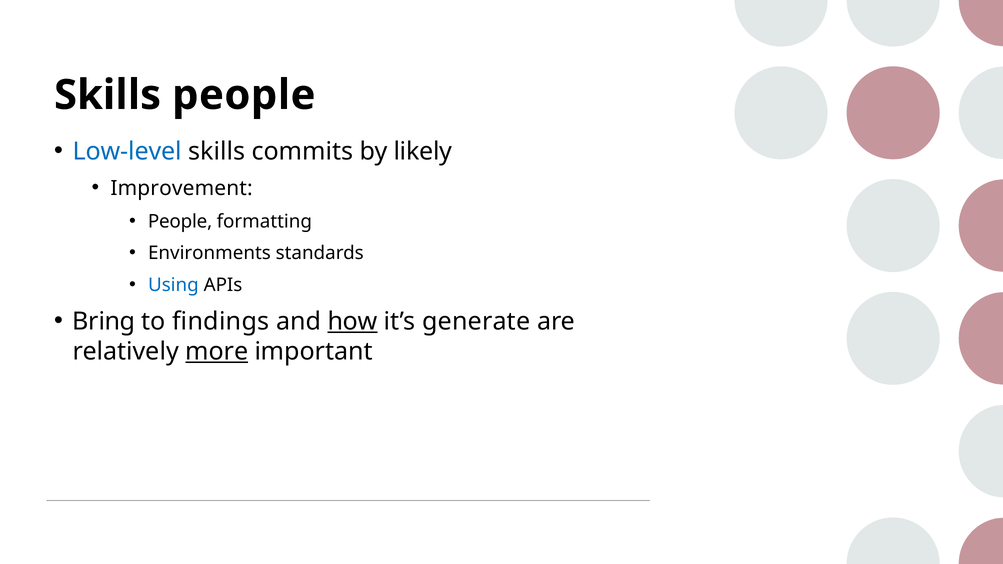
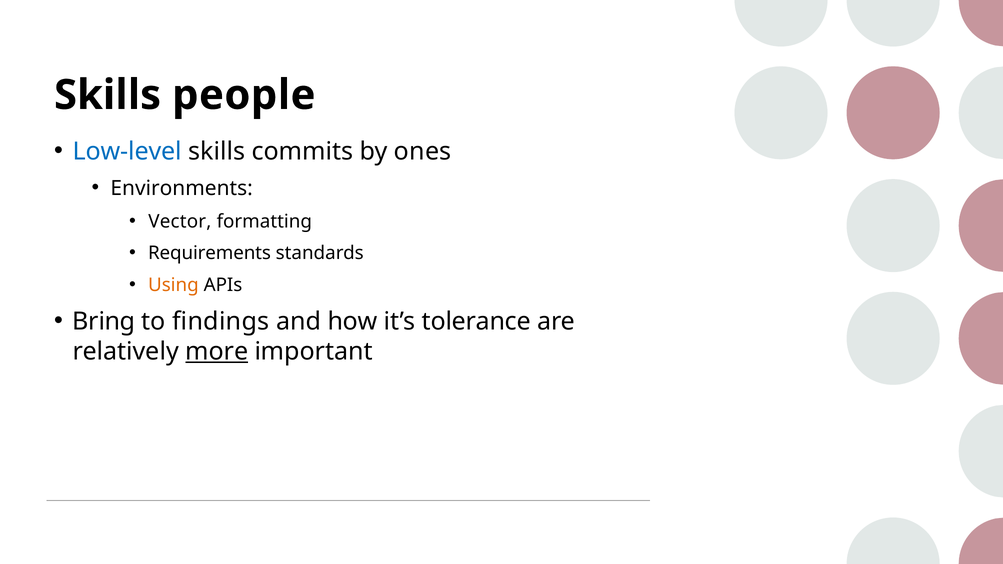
likely: likely -> ones
Improvement: Improvement -> Environments
People at (180, 221): People -> Vector
Environments: Environments -> Requirements
Using colour: blue -> orange
how underline: present -> none
generate: generate -> tolerance
